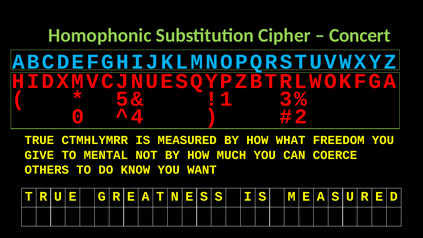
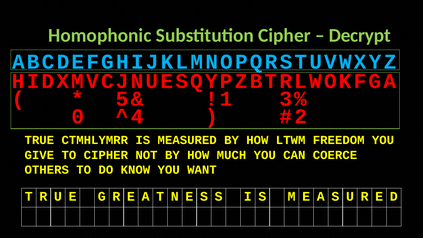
Concert: Concert -> Decrypt
WHAT: WHAT -> LTWM
TO MENTAL: MENTAL -> CIPHER
